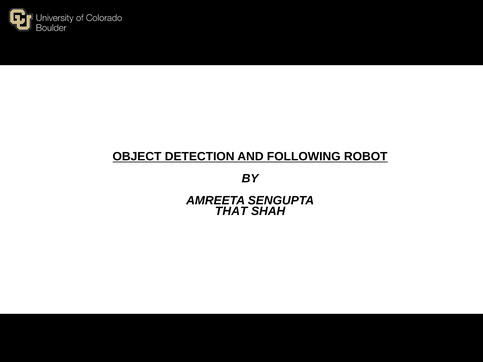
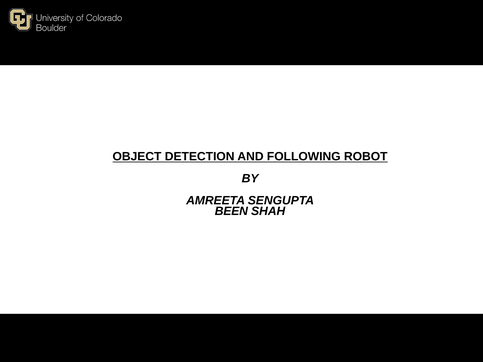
THAT: THAT -> BEEN
